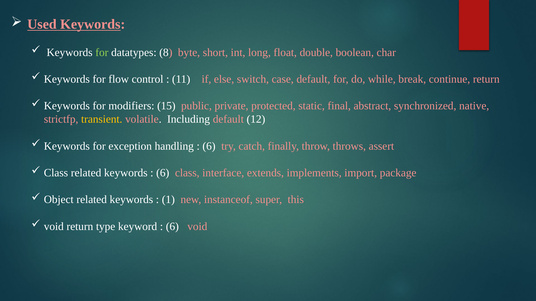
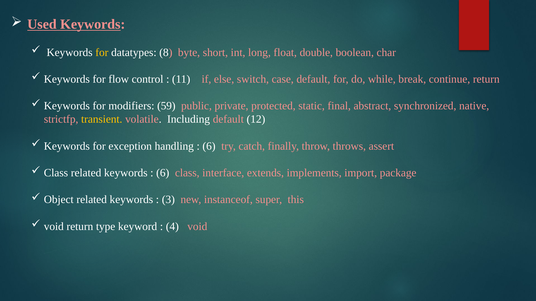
for at (102, 52) colour: light green -> yellow
15: 15 -> 59
1: 1 -> 3
6 at (172, 227): 6 -> 4
